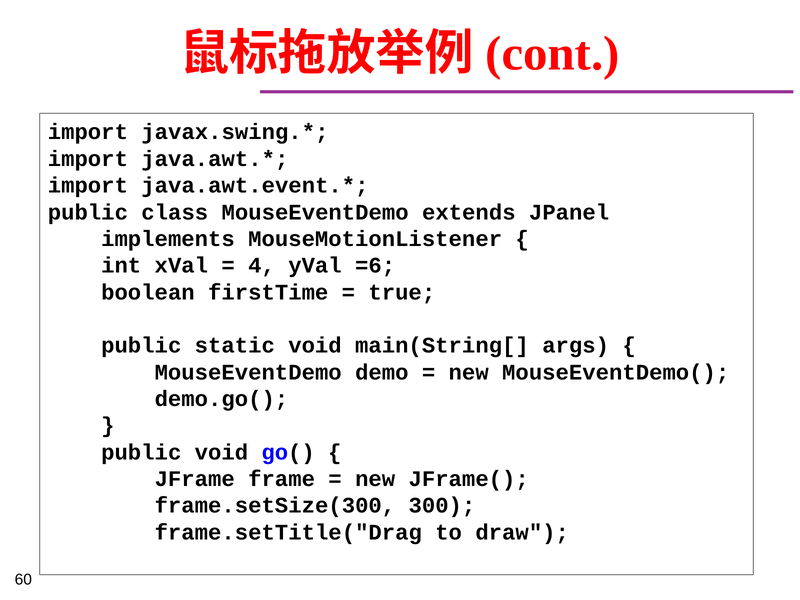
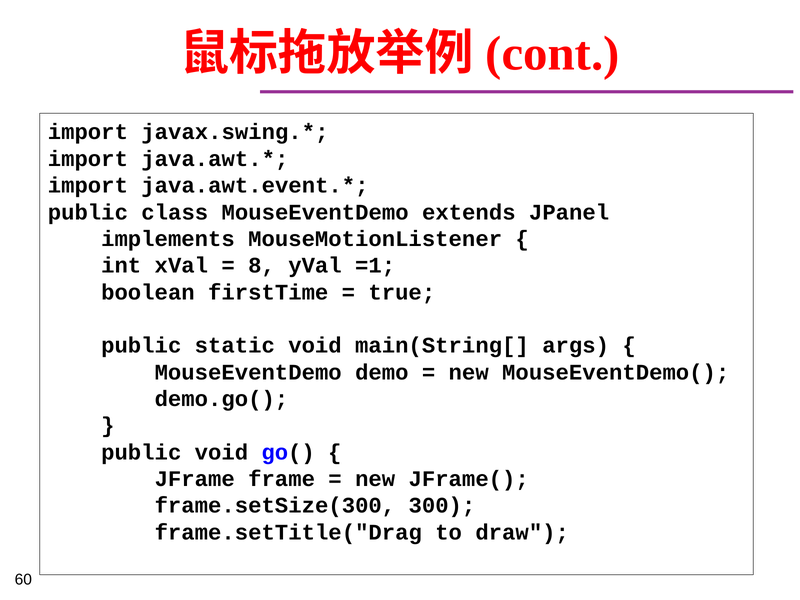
4: 4 -> 8
=6: =6 -> =1
